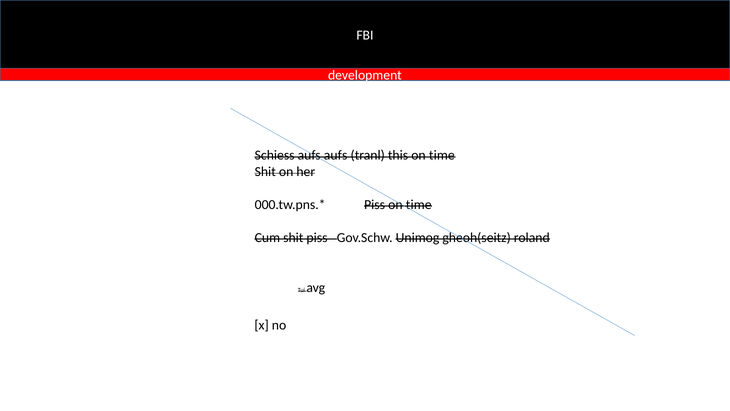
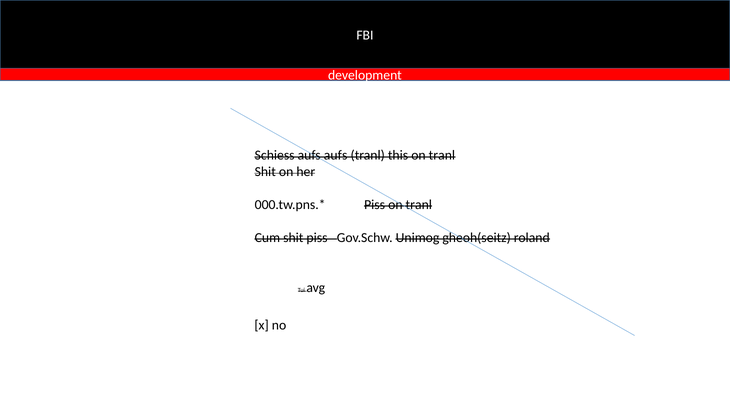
time at (442, 155): time -> tranl
Piss on time: time -> tranl
